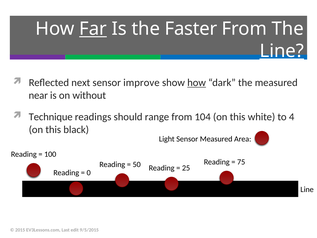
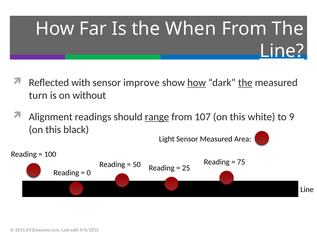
Far underline: present -> none
Faster: Faster -> When
next: next -> with
the at (245, 83) underline: none -> present
near: near -> turn
Technique: Technique -> Alignment
range underline: none -> present
104: 104 -> 107
4: 4 -> 9
